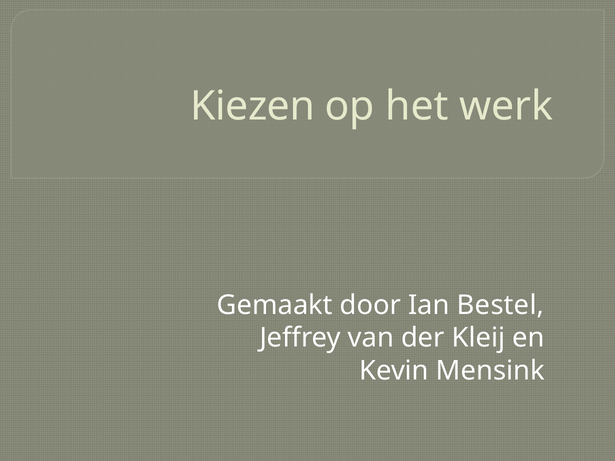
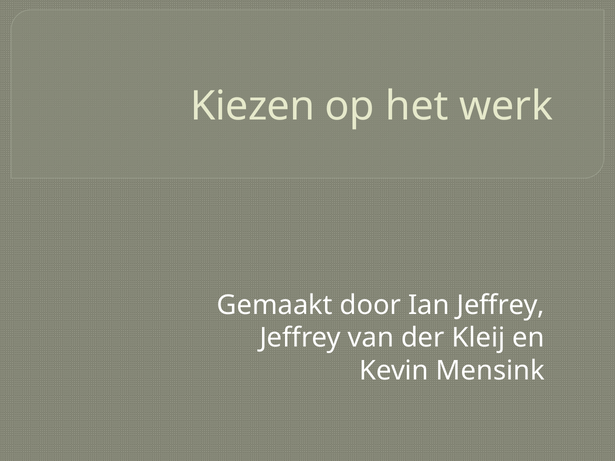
Ian Bestel: Bestel -> Jeffrey
